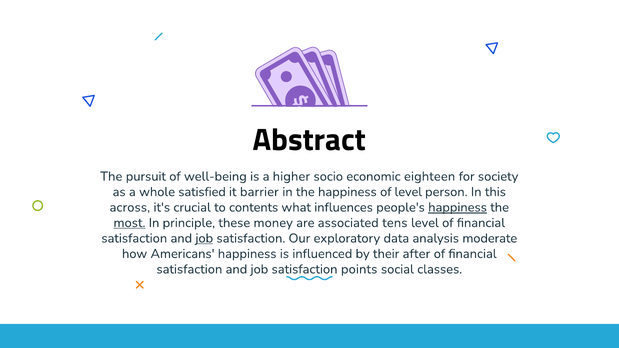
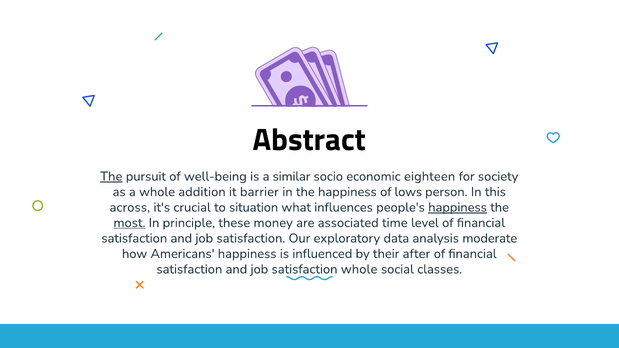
The at (111, 176) underline: none -> present
higher: higher -> similar
satisfied: satisfied -> addition
of level: level -> lows
contents: contents -> situation
tens: tens -> time
job at (204, 238) underline: present -> none
satisfaction points: points -> whole
